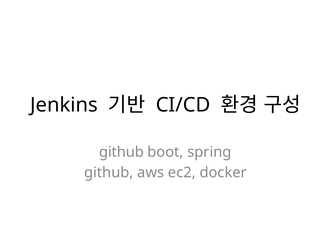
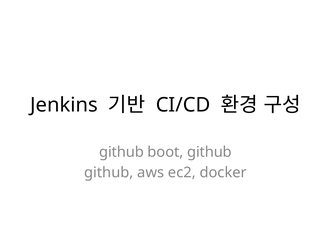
boot spring: spring -> github
